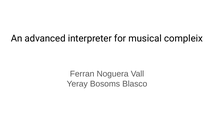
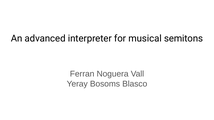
compleix: compleix -> semitons
